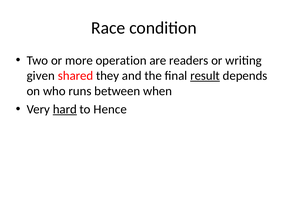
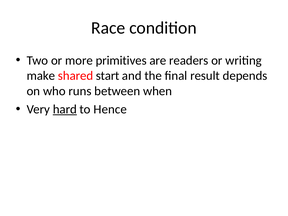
operation: operation -> primitives
given: given -> make
they: they -> start
result underline: present -> none
